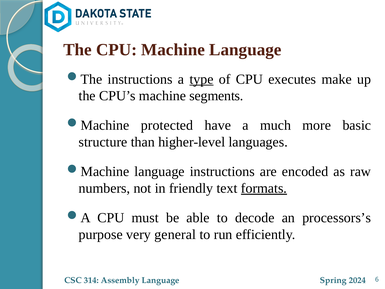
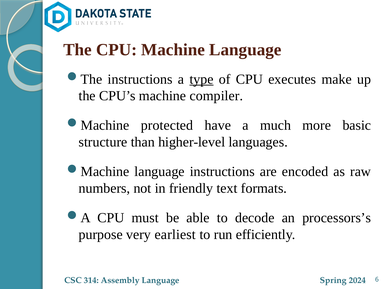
segments: segments -> compiler
formats underline: present -> none
general: general -> earliest
